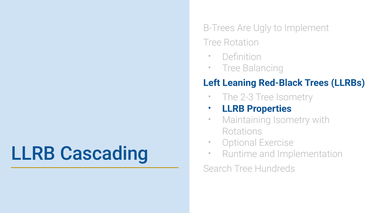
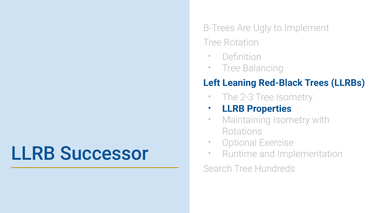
Cascading: Cascading -> Successor
